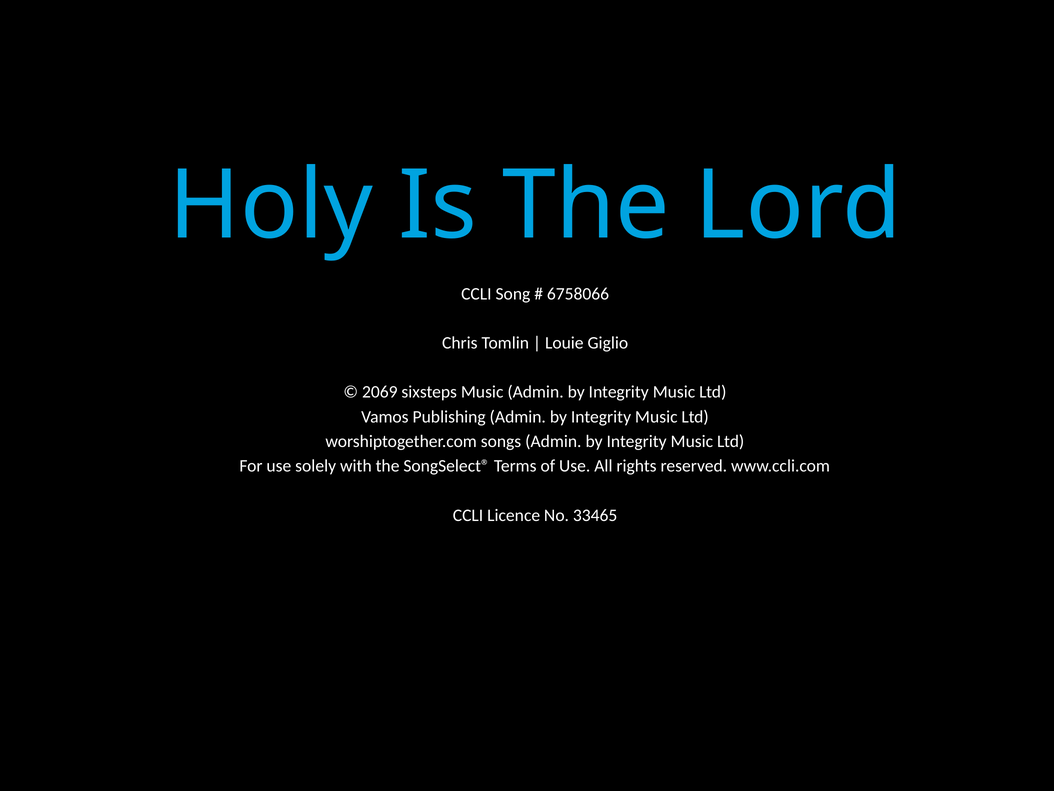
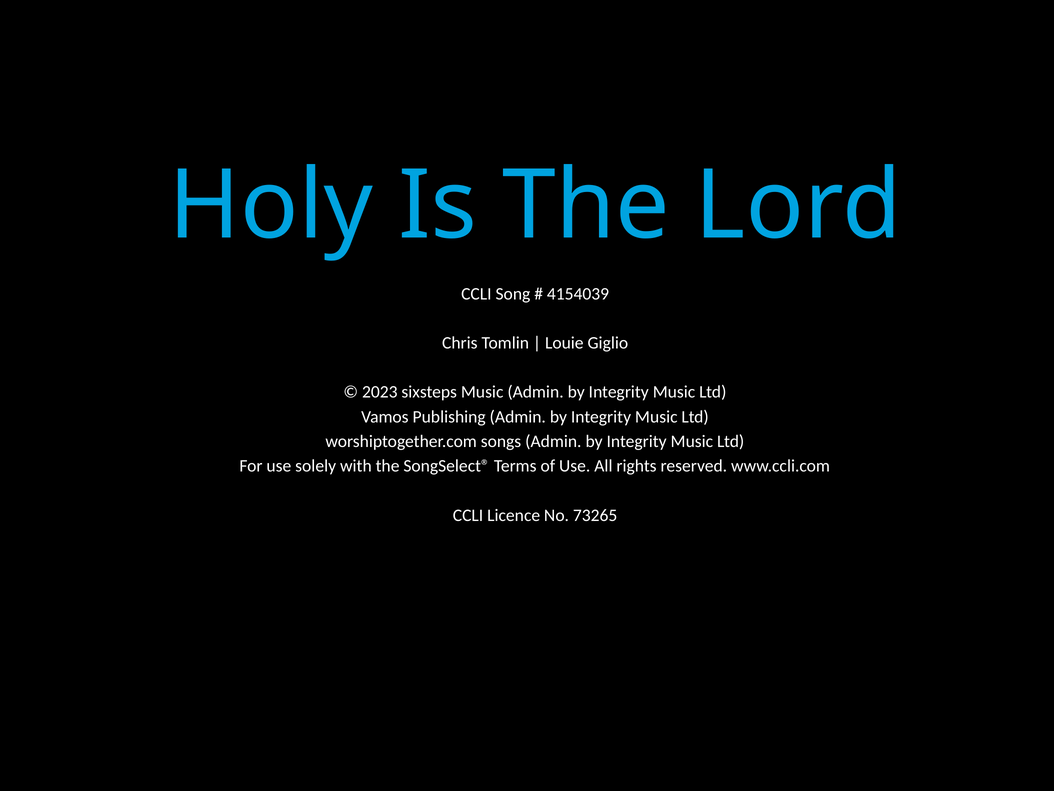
6758066: 6758066 -> 4154039
2069: 2069 -> 2023
33465: 33465 -> 73265
